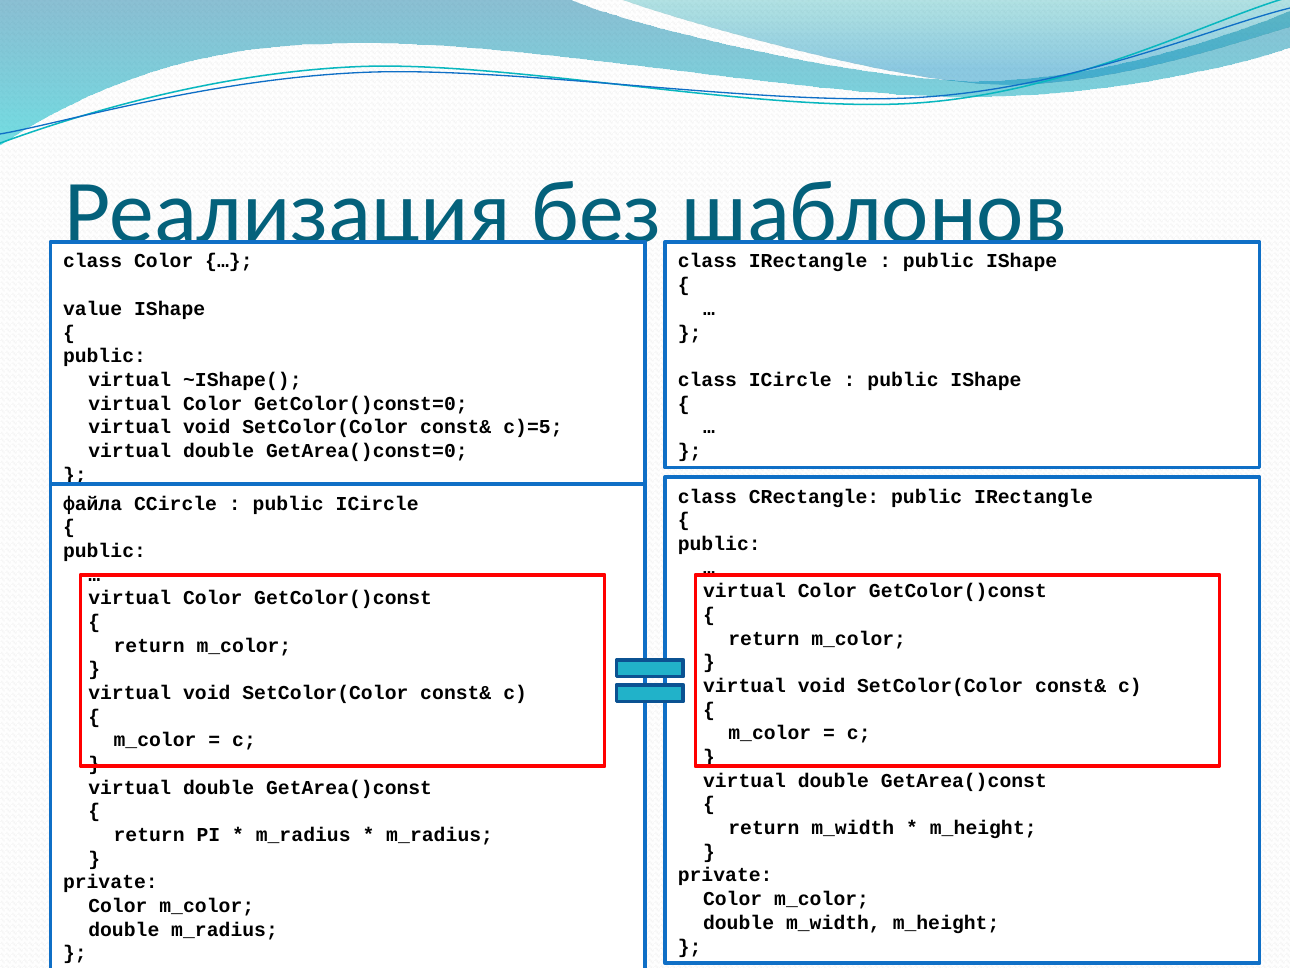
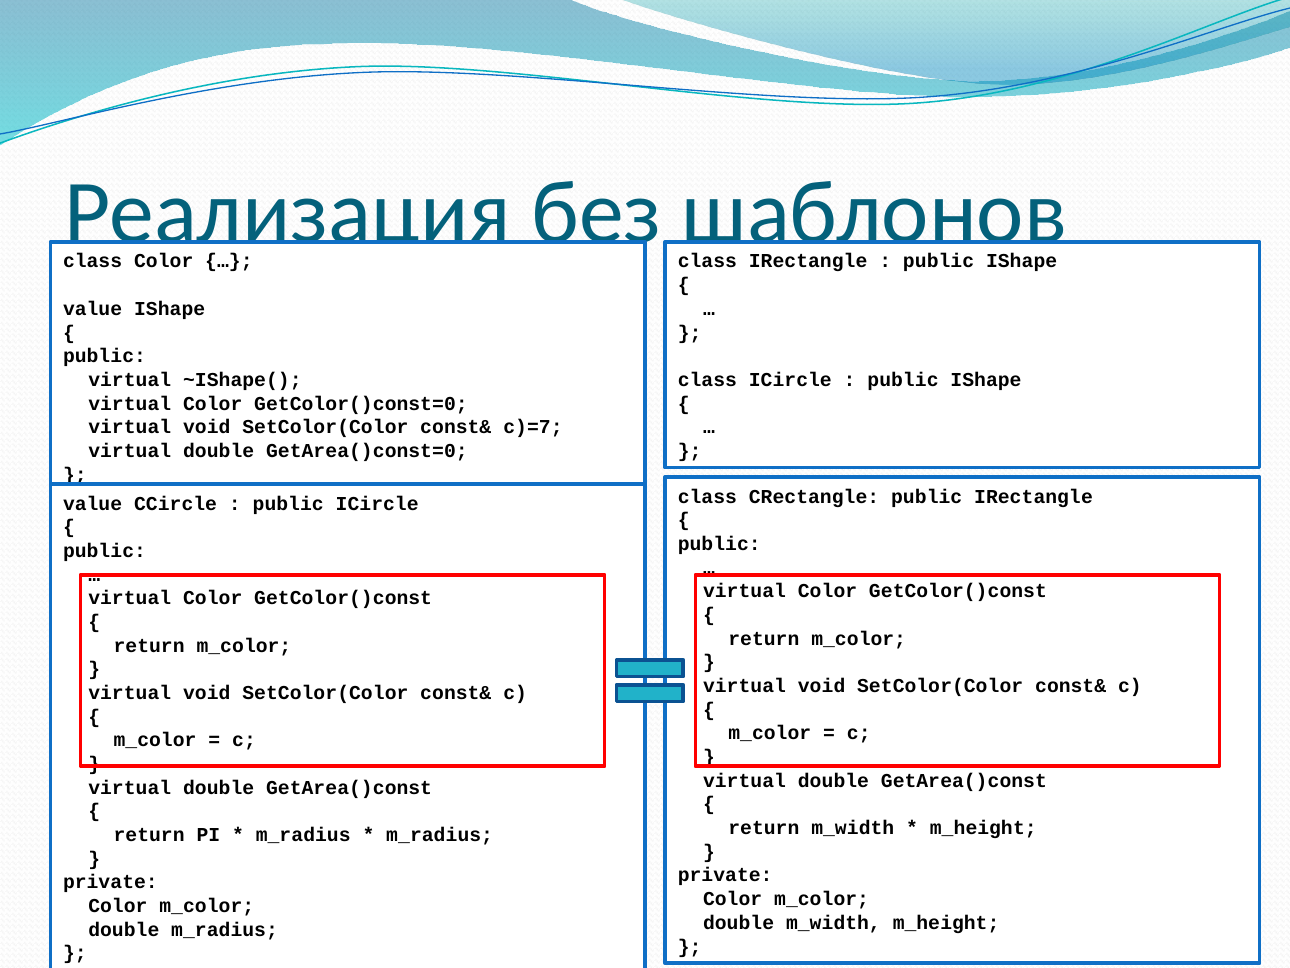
c)=5: c)=5 -> c)=7
файла at (93, 503): файла -> value
